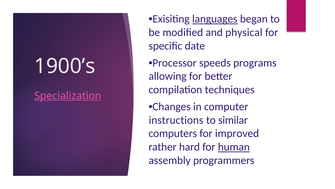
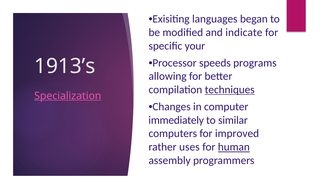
languages underline: present -> none
physical: physical -> indicate
date: date -> your
1900’s: 1900’s -> 1913’s
techniques underline: none -> present
instructions: instructions -> immediately
hard: hard -> uses
